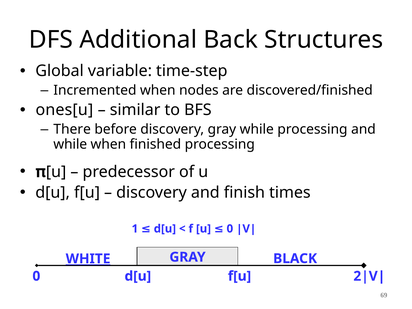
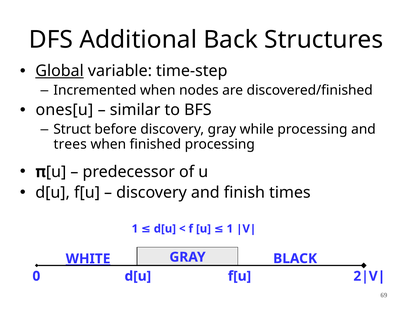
Global underline: none -> present
There: There -> Struct
while at (70, 144): while -> trees
u 0: 0 -> 1
